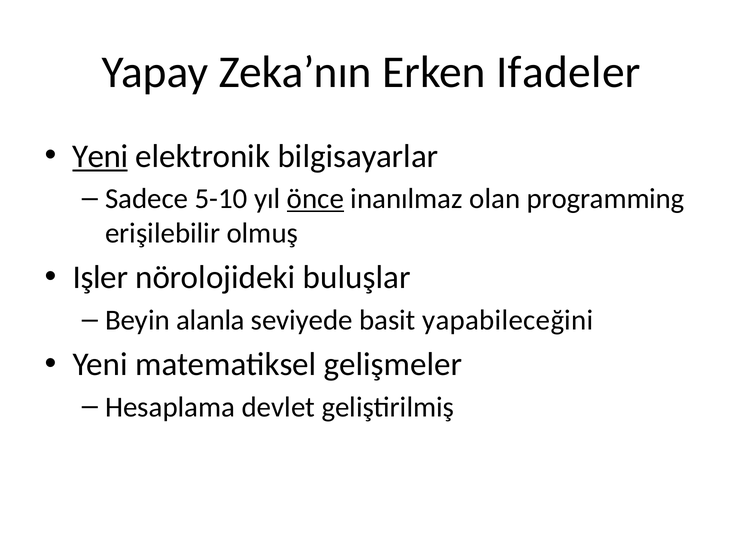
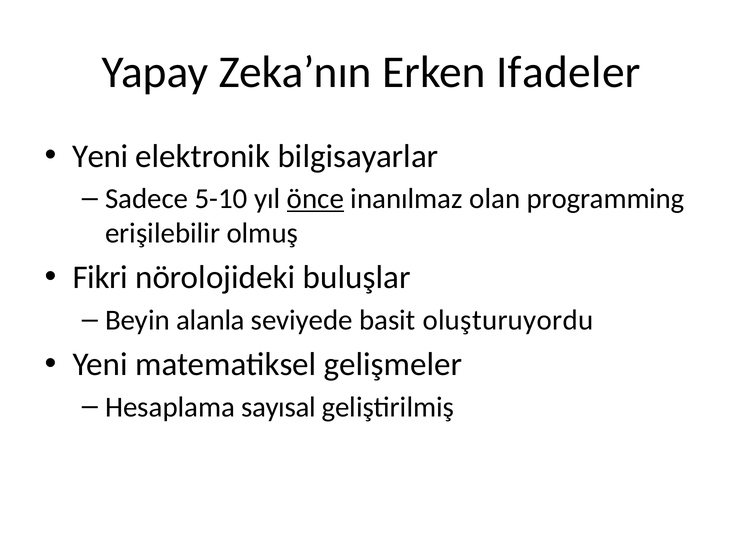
Yeni at (100, 156) underline: present -> none
Işler: Işler -> Fikri
yapabileceğini: yapabileceğini -> oluşturuyordu
devlet: devlet -> sayısal
